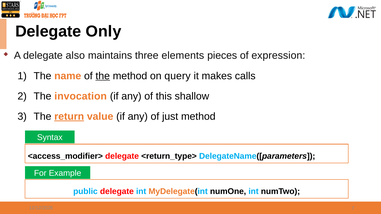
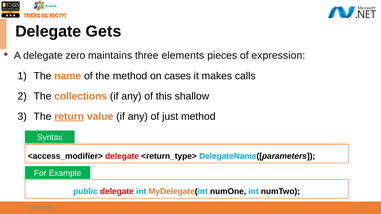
Only: Only -> Gets
also: also -> zero
the at (103, 76) underline: present -> none
query: query -> cases
invocation: invocation -> collections
